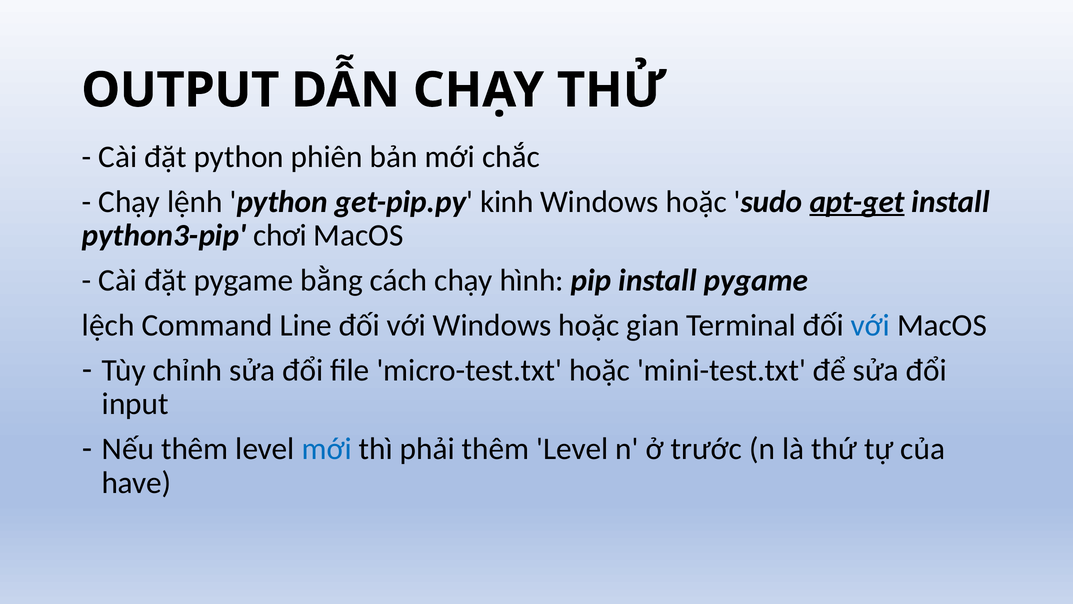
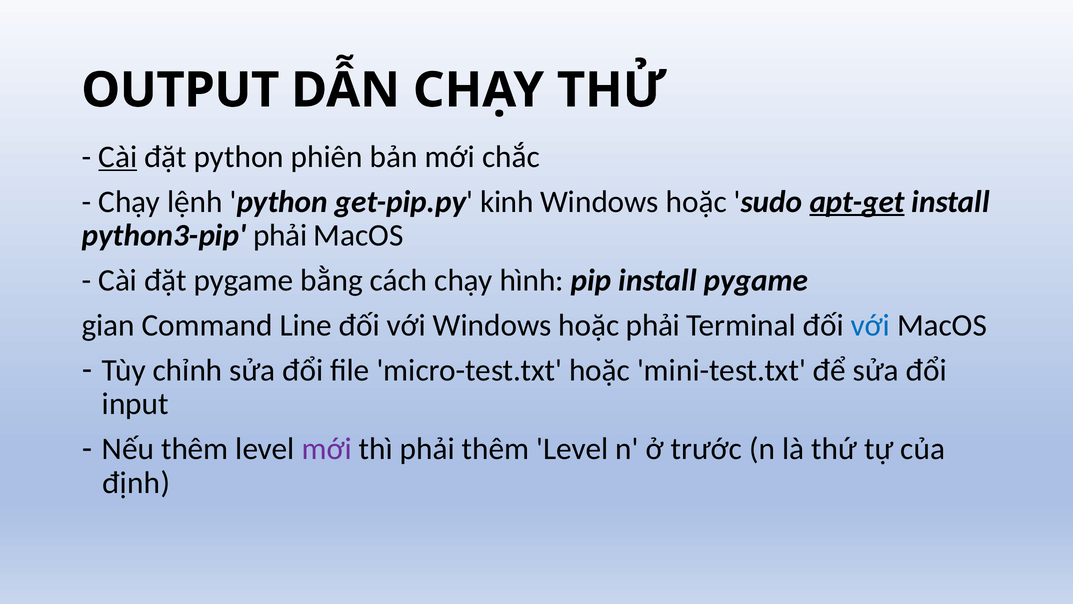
Cài at (118, 157) underline: none -> present
python3-pip chơi: chơi -> phải
lệch: lệch -> gian
hoặc gian: gian -> phải
mới at (327, 449) colour: blue -> purple
have: have -> định
